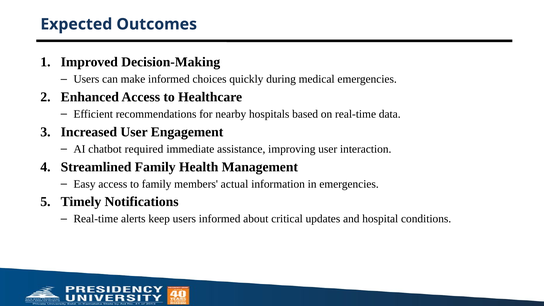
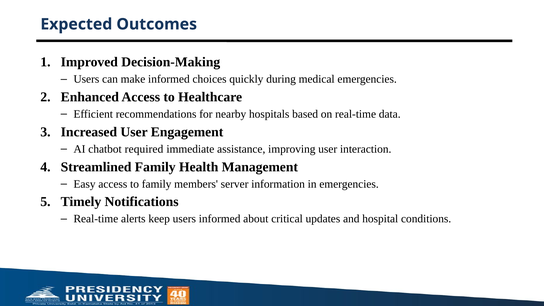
actual: actual -> server
